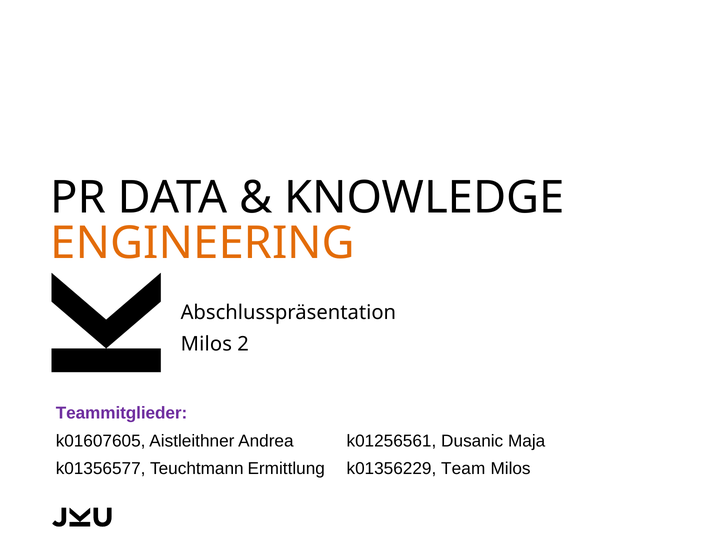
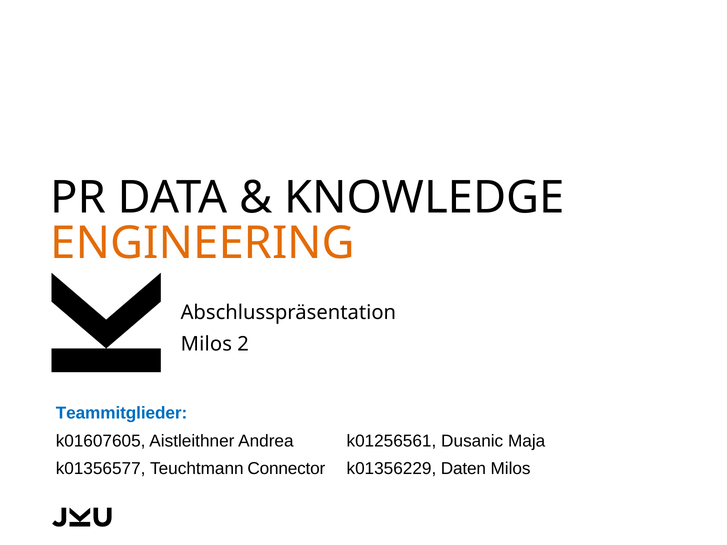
Teammitglieder colour: purple -> blue
Ermittlung: Ermittlung -> Connector
Team: Team -> Daten
